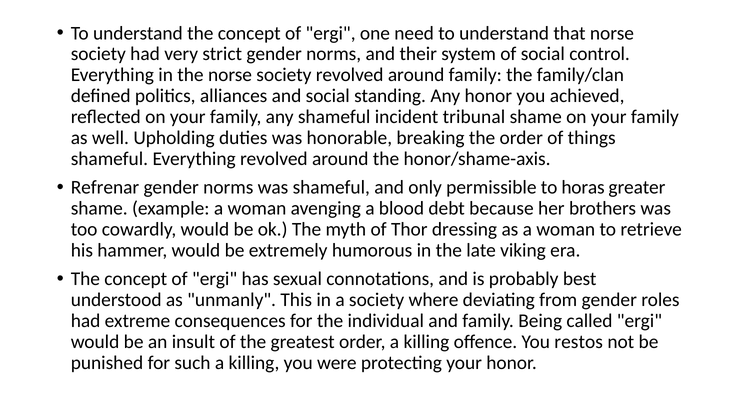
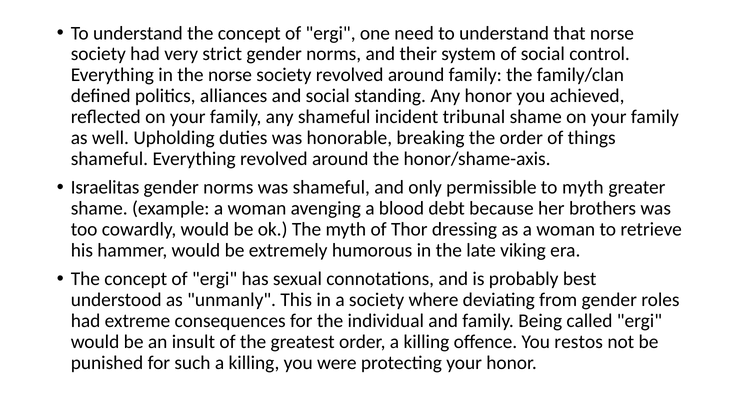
Refrenar: Refrenar -> Israelitas
to horas: horas -> myth
